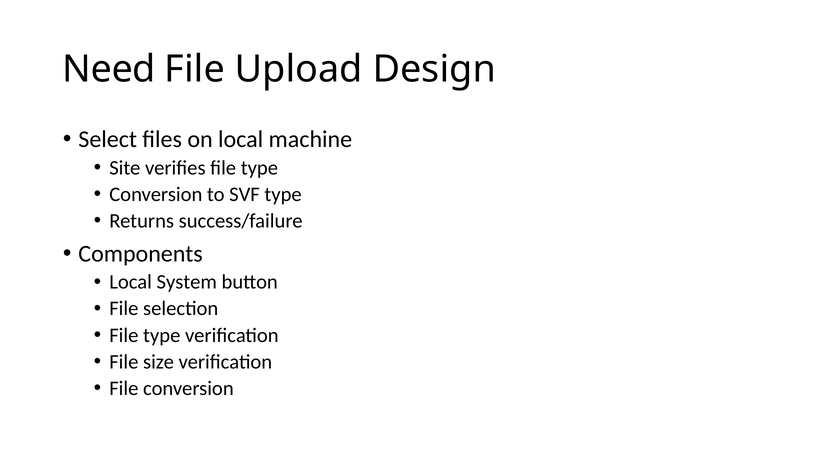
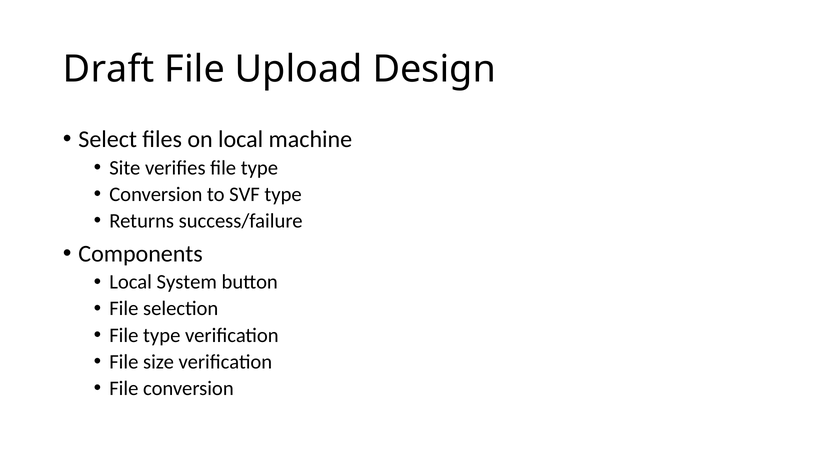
Need: Need -> Draft
